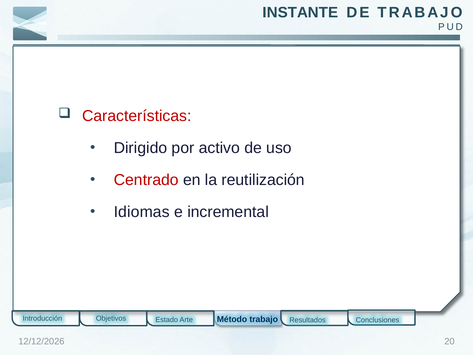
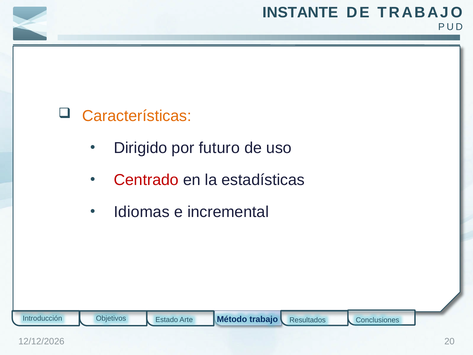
Características colour: red -> orange
activo: activo -> futuro
reutilización: reutilización -> estadísticas
